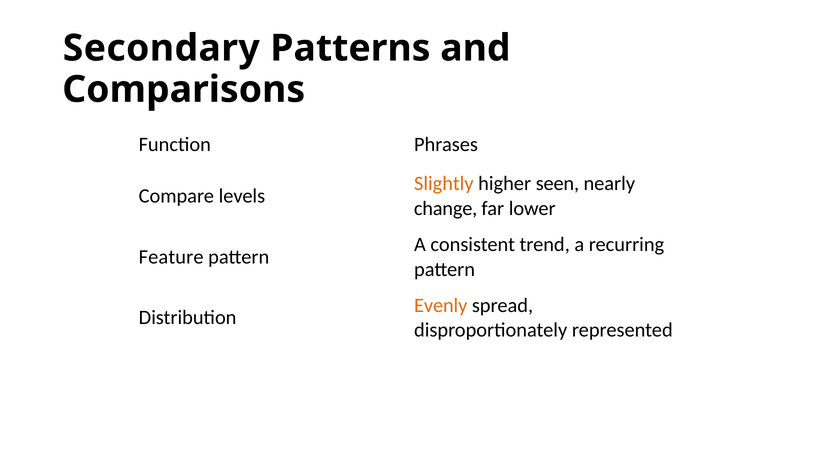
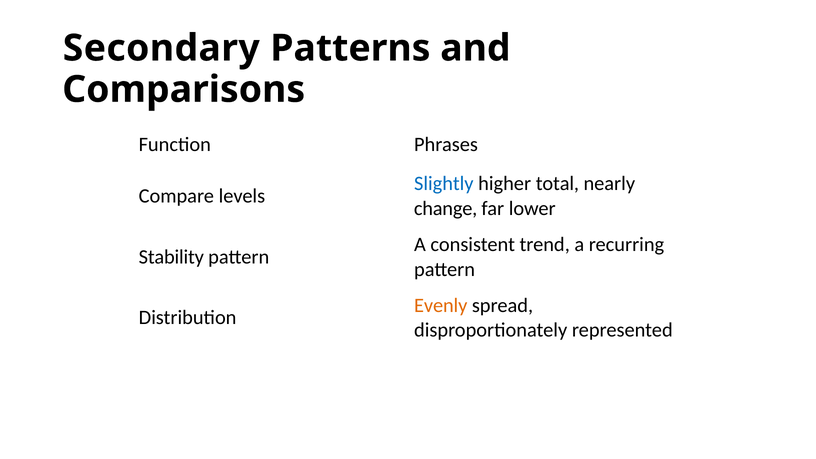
Slightly colour: orange -> blue
seen: seen -> total
Feature: Feature -> Stability
